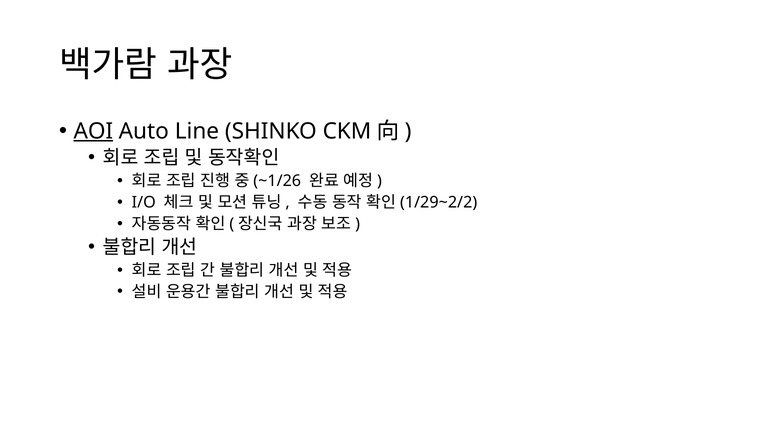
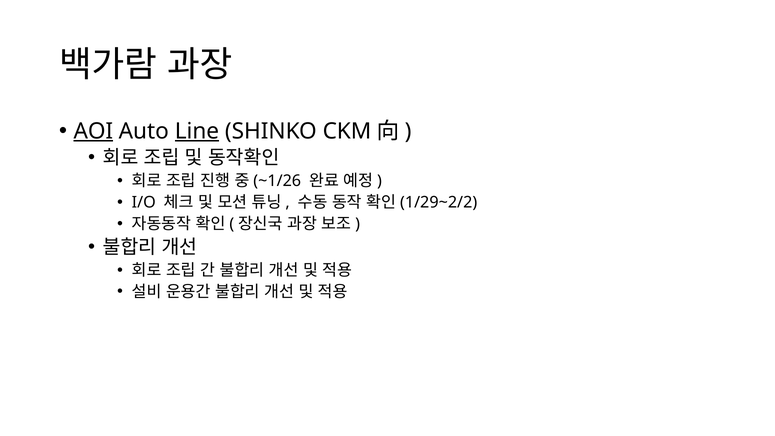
Line underline: none -> present
